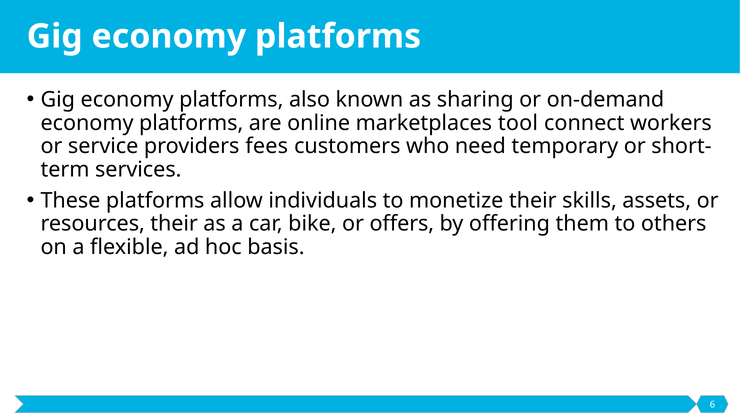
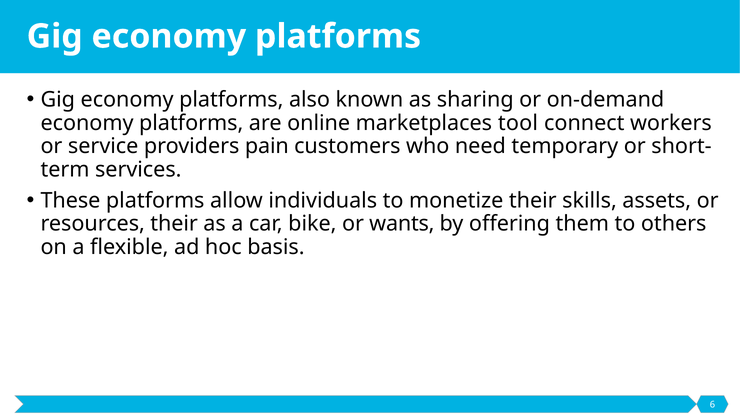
fees: fees -> pain
offers: offers -> wants
